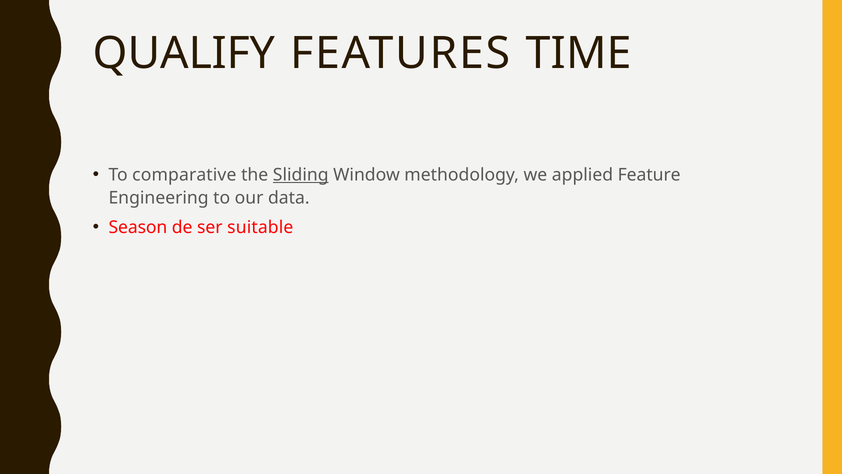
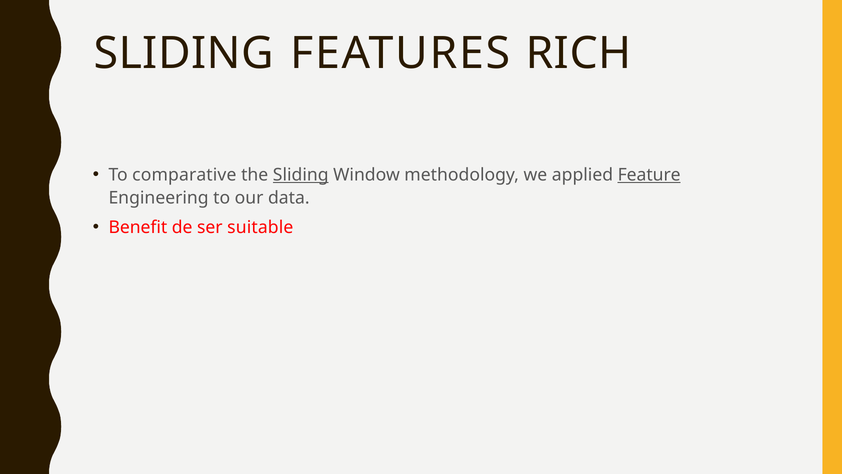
QUALIFY at (184, 53): QUALIFY -> SLIDING
TIME: TIME -> RICH
Feature underline: none -> present
Season: Season -> Benefit
